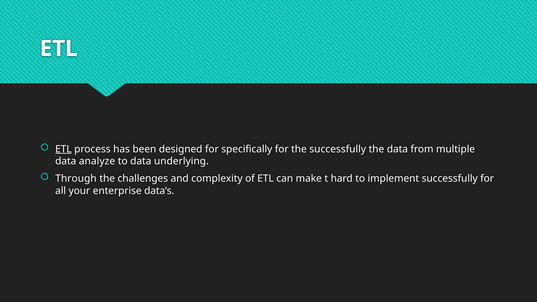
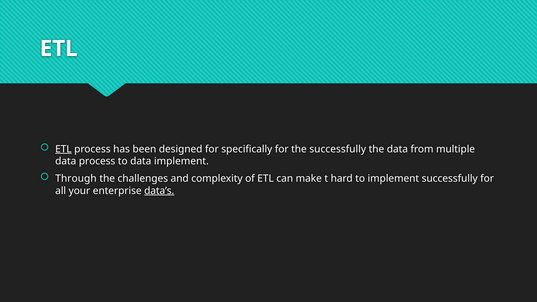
data analyze: analyze -> process
data underlying: underlying -> implement
data’s underline: none -> present
